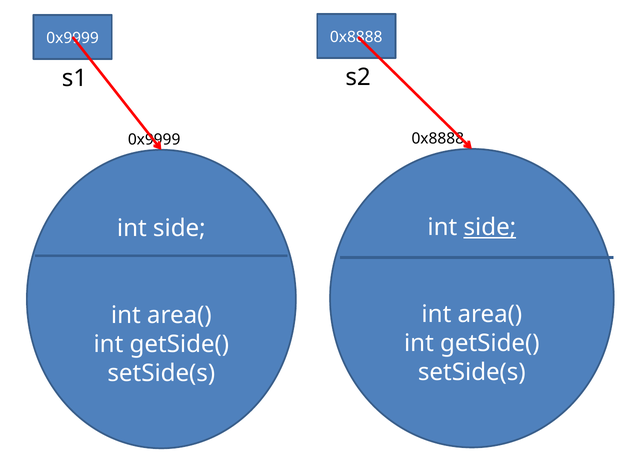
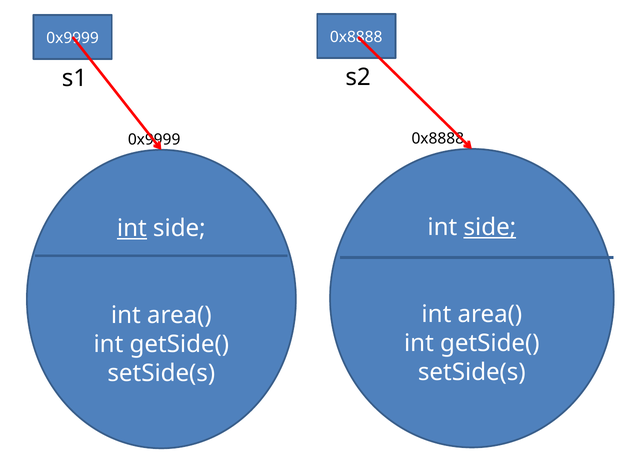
int at (132, 228) underline: none -> present
